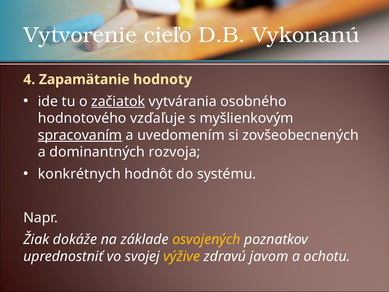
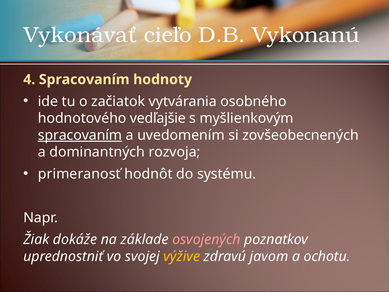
Vytvorenie: Vytvorenie -> Vykonávať
4 Zapamätanie: Zapamätanie -> Spracovaním
začiatok underline: present -> none
vzďaľuje: vzďaľuje -> vedľajšie
konkrétnych: konkrétnych -> primeranosť
osvojených colour: yellow -> pink
